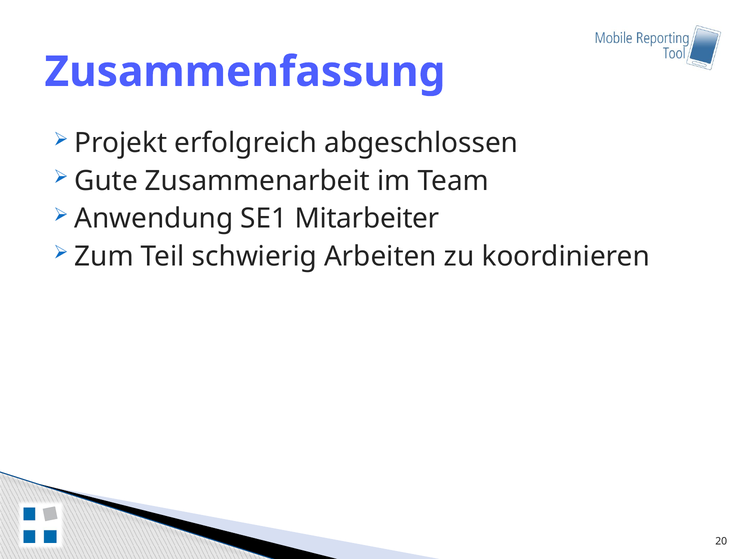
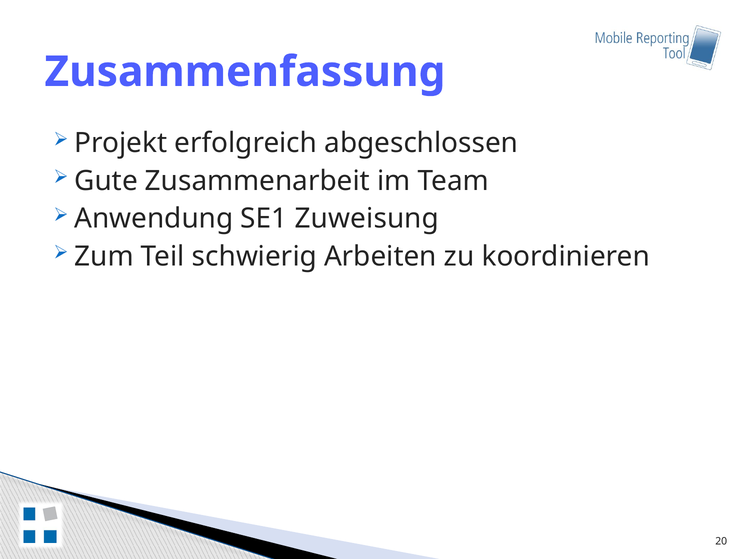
Mitarbeiter: Mitarbeiter -> Zuweisung
